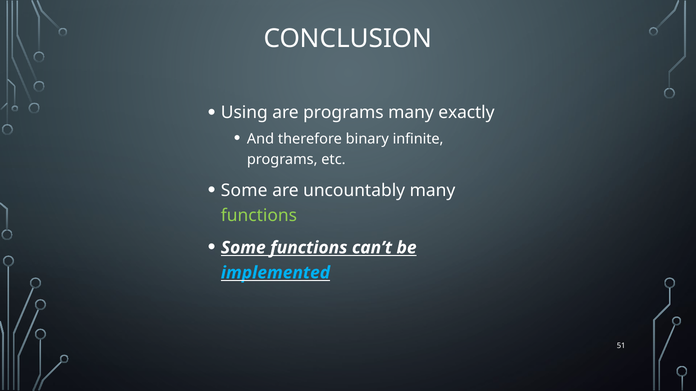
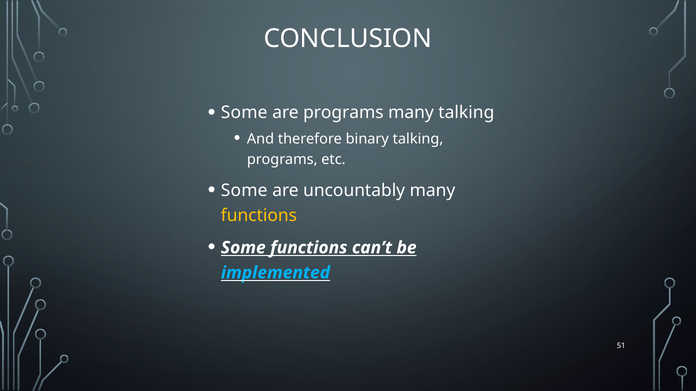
Using at (244, 113): Using -> Some
many exactly: exactly -> talking
binary infinite: infinite -> talking
functions at (259, 216) colour: light green -> yellow
